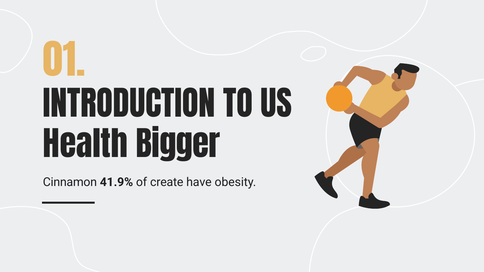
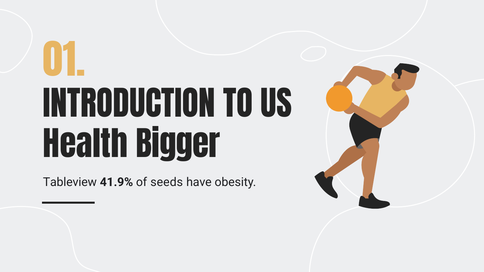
Cinnamon: Cinnamon -> Tableview
create: create -> seeds
